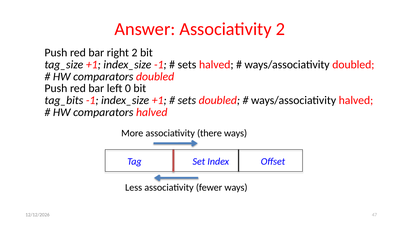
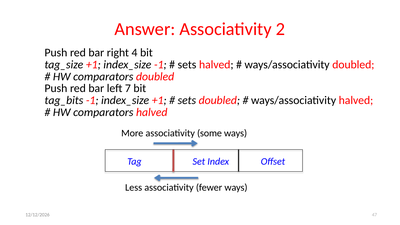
right 2: 2 -> 4
0: 0 -> 7
there: there -> some
